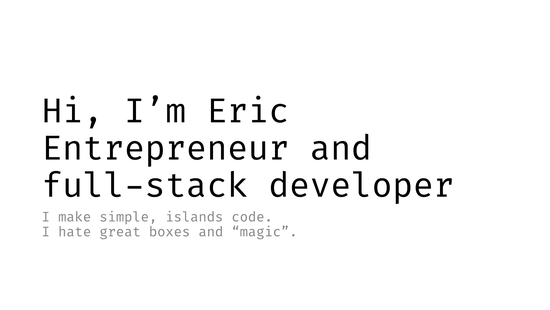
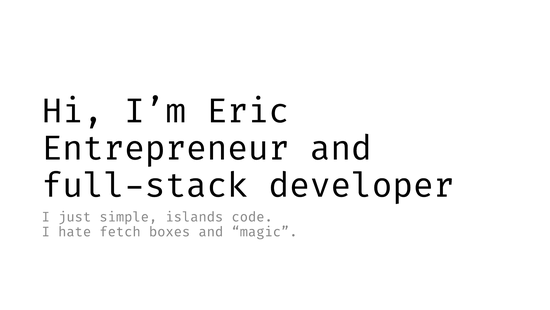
make: make -> just
great: great -> fetch
